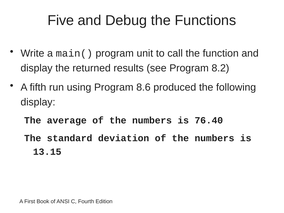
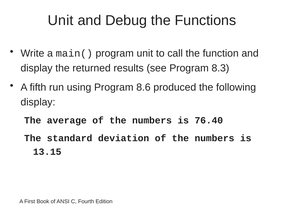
Five at (61, 20): Five -> Unit
8.2: 8.2 -> 8.3
